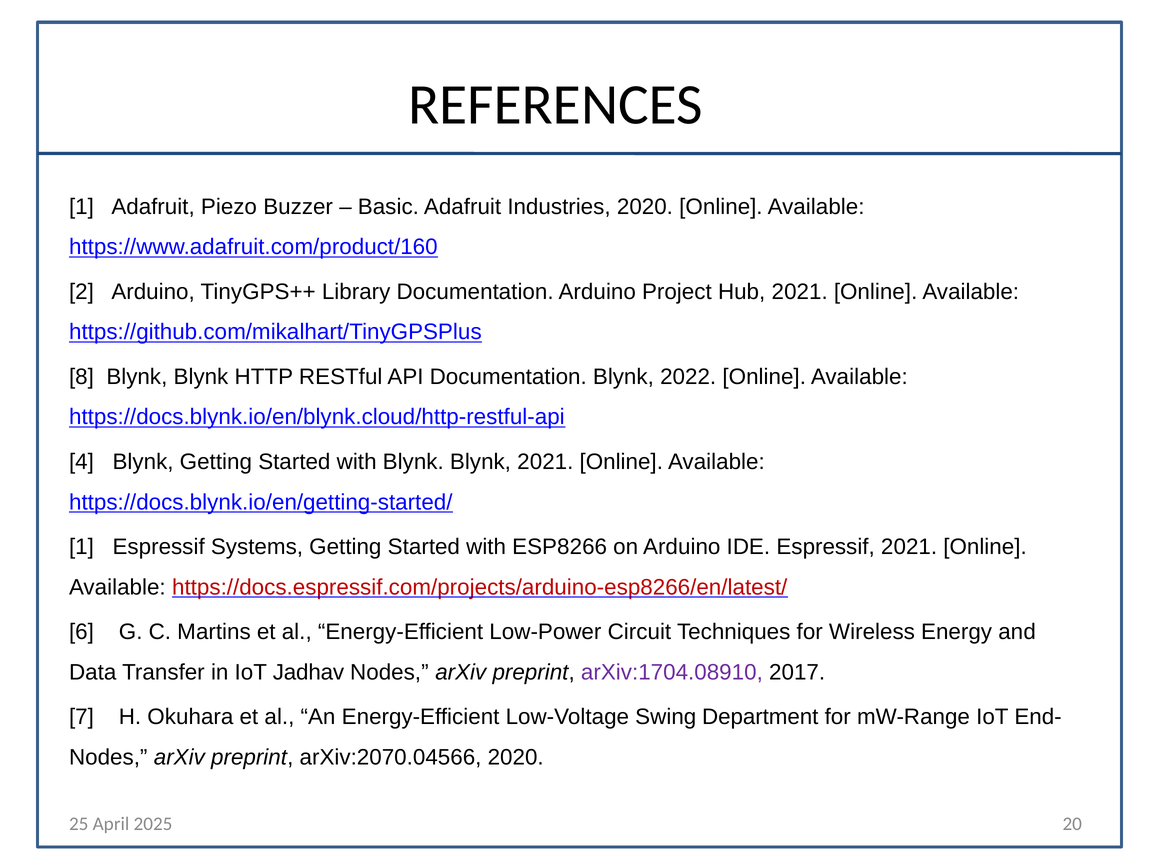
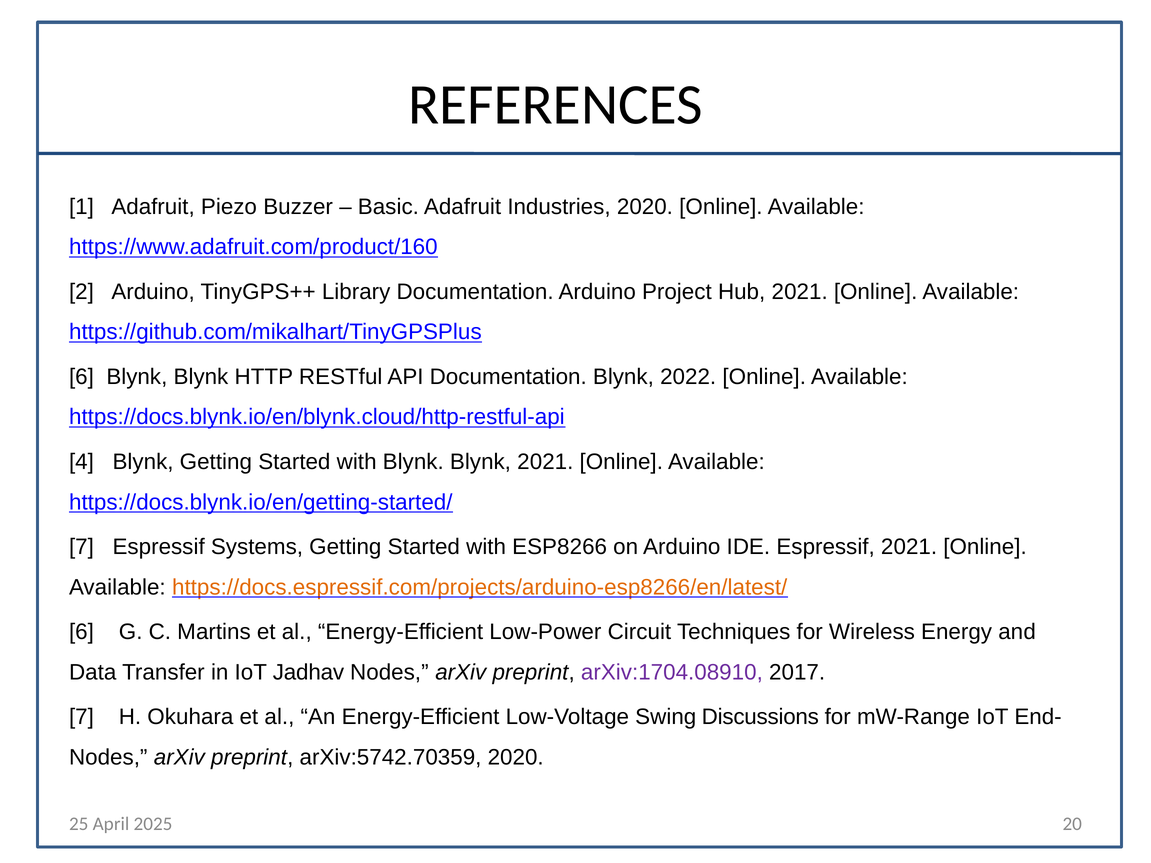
8 at (81, 377): 8 -> 6
1 at (81, 547): 1 -> 7
https://docs.espressif.com/projects/arduino-esp8266/en/latest/ colour: red -> orange
Department: Department -> Discussions
arXiv:2070.04566: arXiv:2070.04566 -> arXiv:5742.70359
